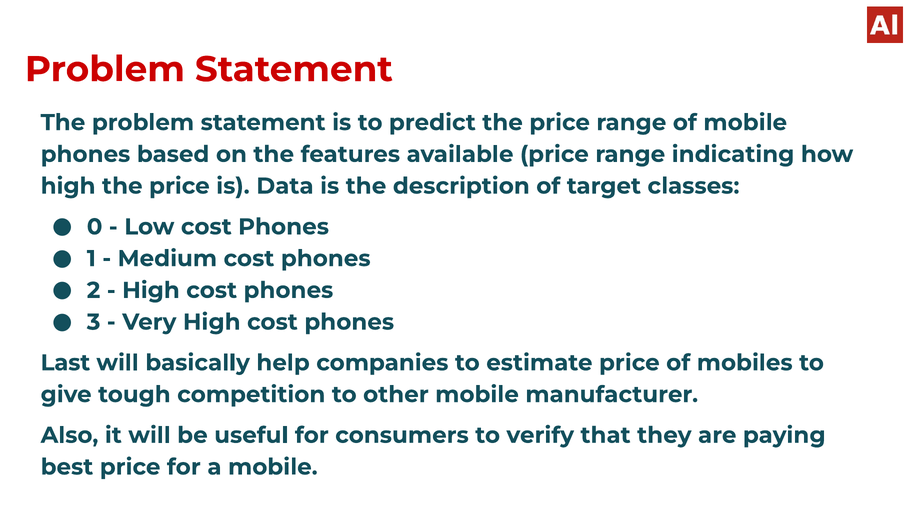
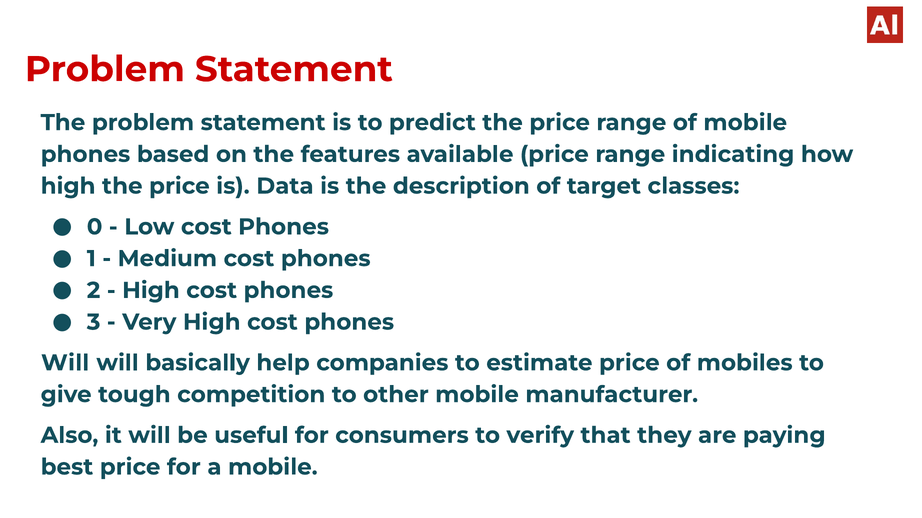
Last at (65, 363): Last -> Will
